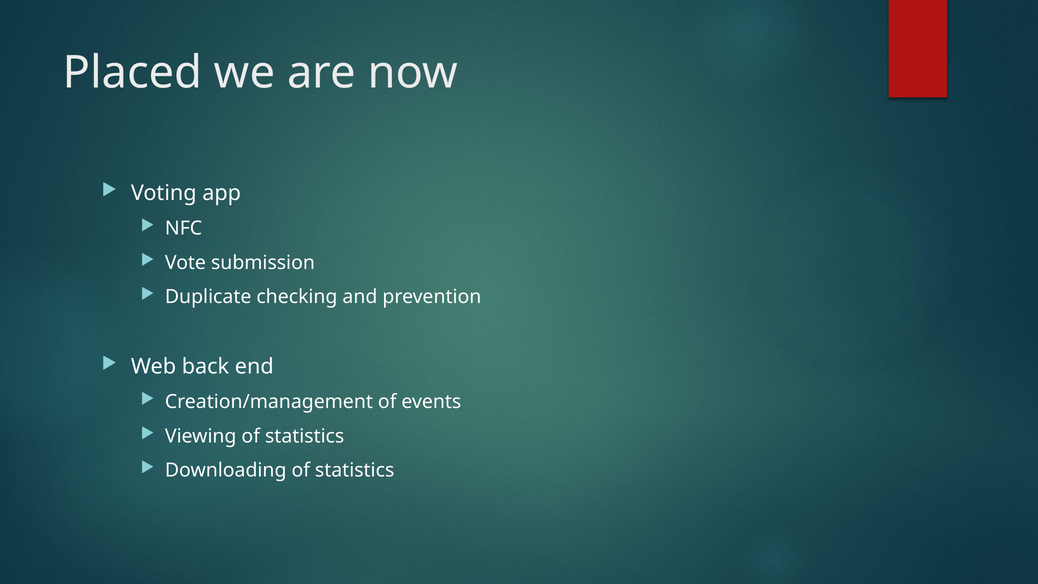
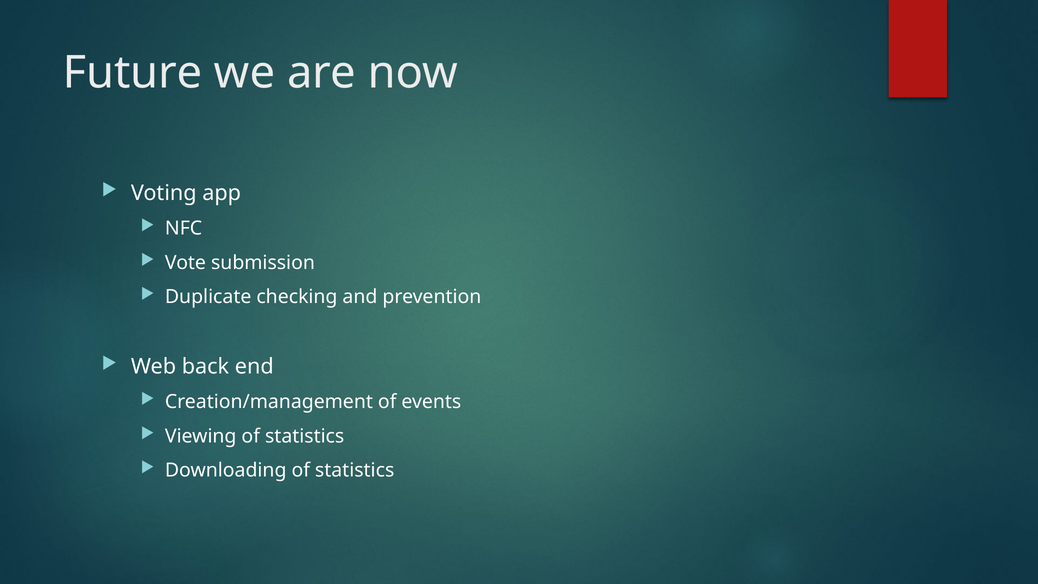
Placed: Placed -> Future
